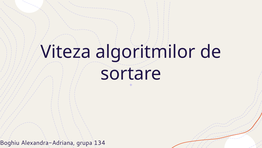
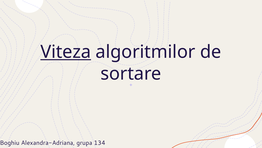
Viteza underline: none -> present
